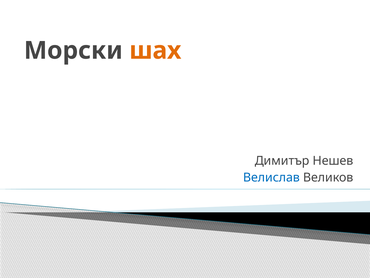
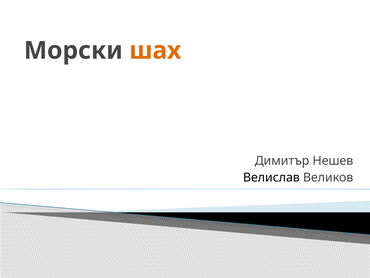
Велислав colour: blue -> black
